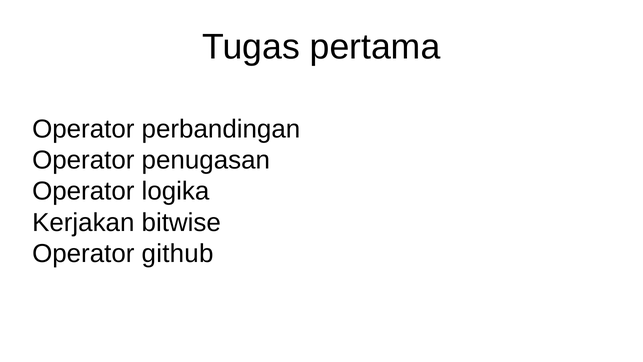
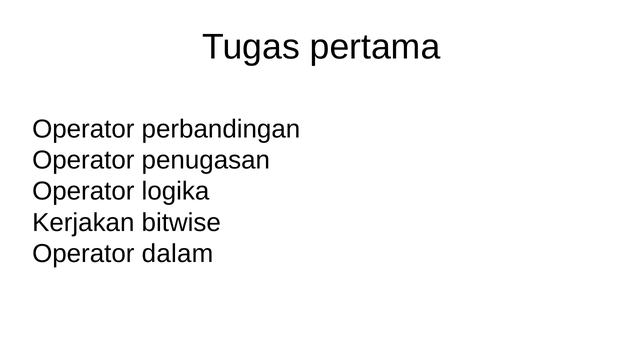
github: github -> dalam
